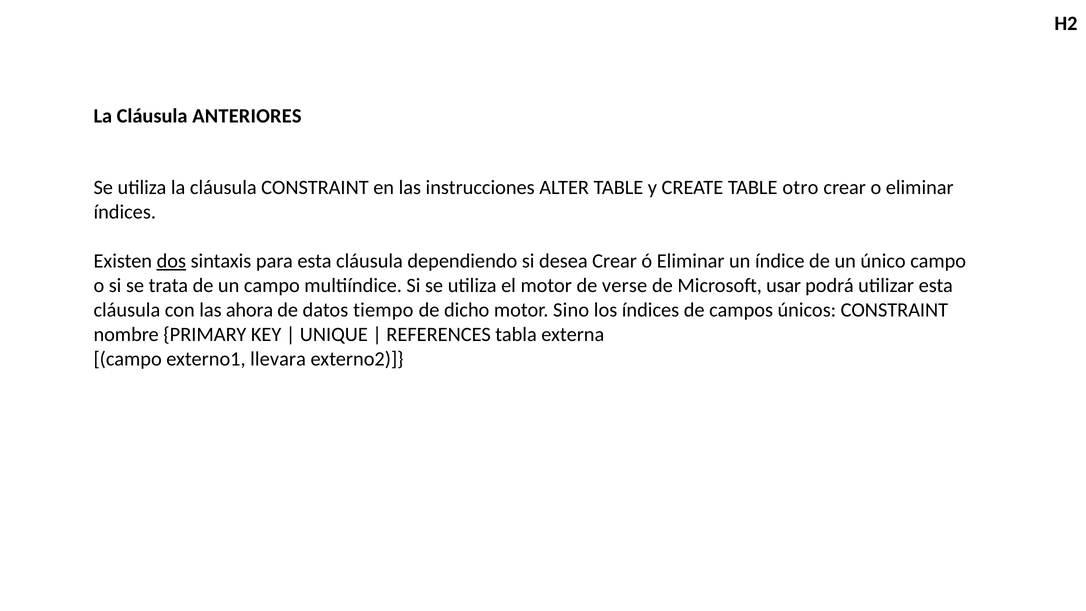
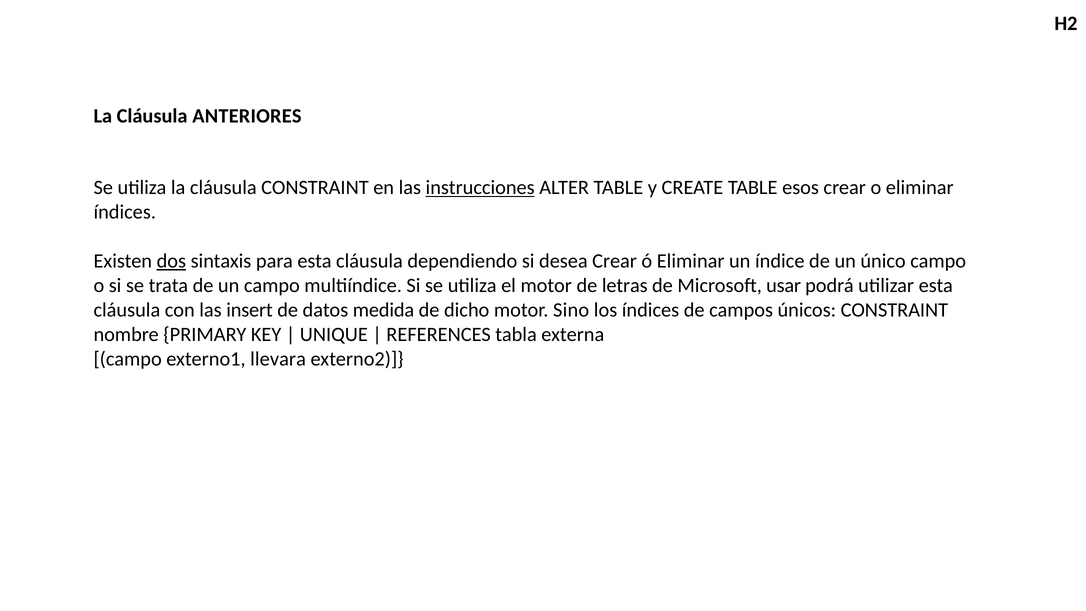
instrucciones underline: none -> present
otro: otro -> esos
verse: verse -> letras
ahora: ahora -> insert
tiempo: tiempo -> medida
